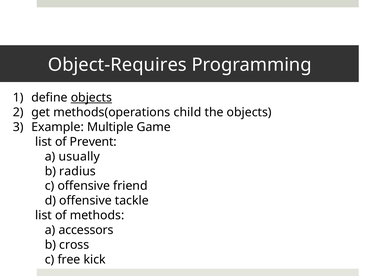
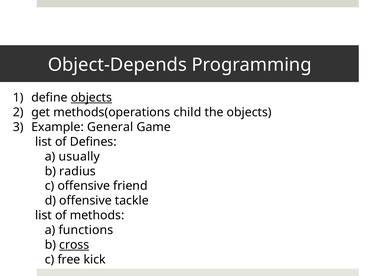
Object-Requires: Object-Requires -> Object-Depends
Multiple: Multiple -> General
Prevent: Prevent -> Defines
accessors: accessors -> functions
cross underline: none -> present
